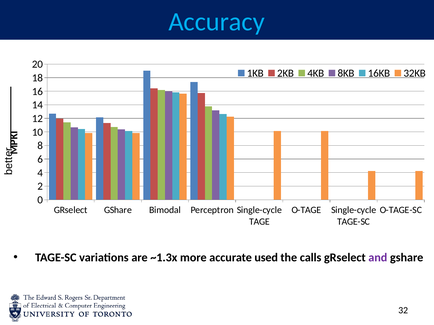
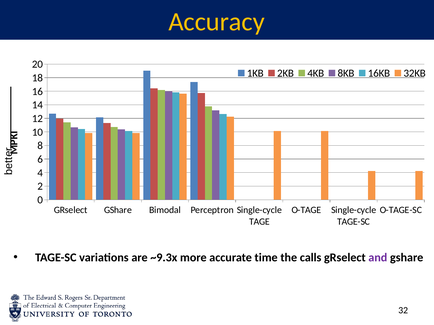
Accuracy colour: light blue -> yellow
~1.3x: ~1.3x -> ~9.3x
used: used -> time
